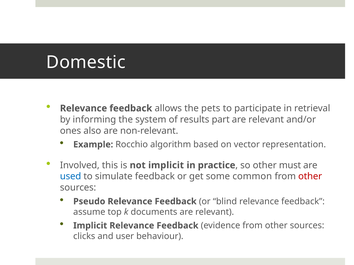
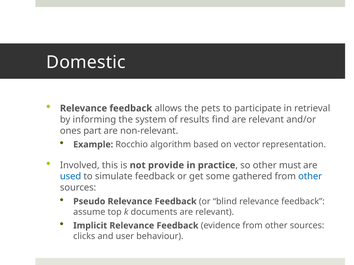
part: part -> find
also: also -> part
not implicit: implicit -> provide
common: common -> gathered
other at (310, 177) colour: red -> blue
